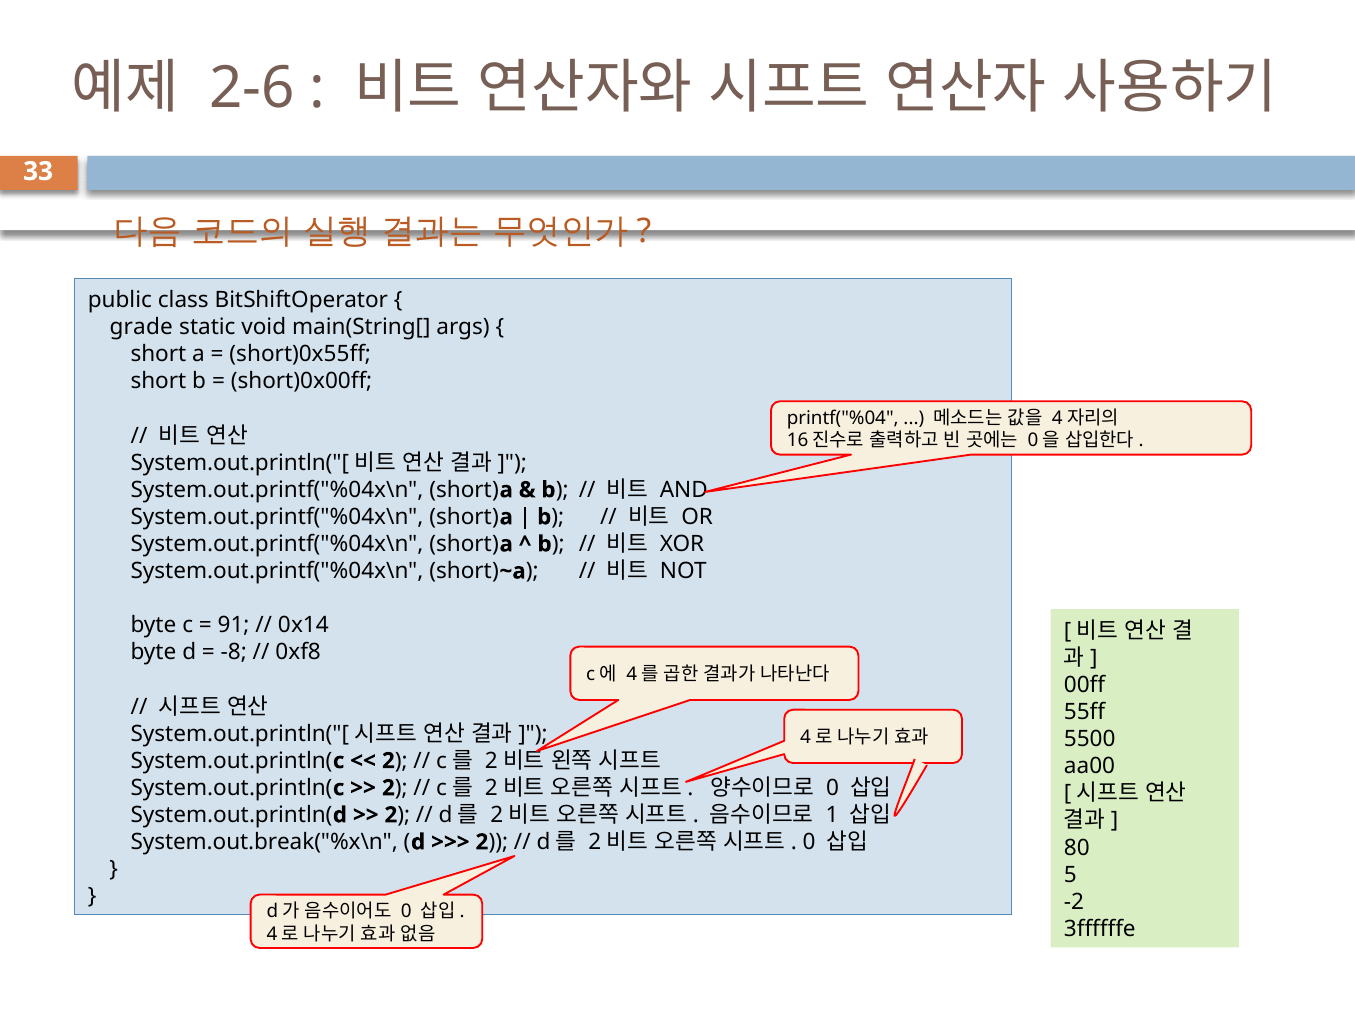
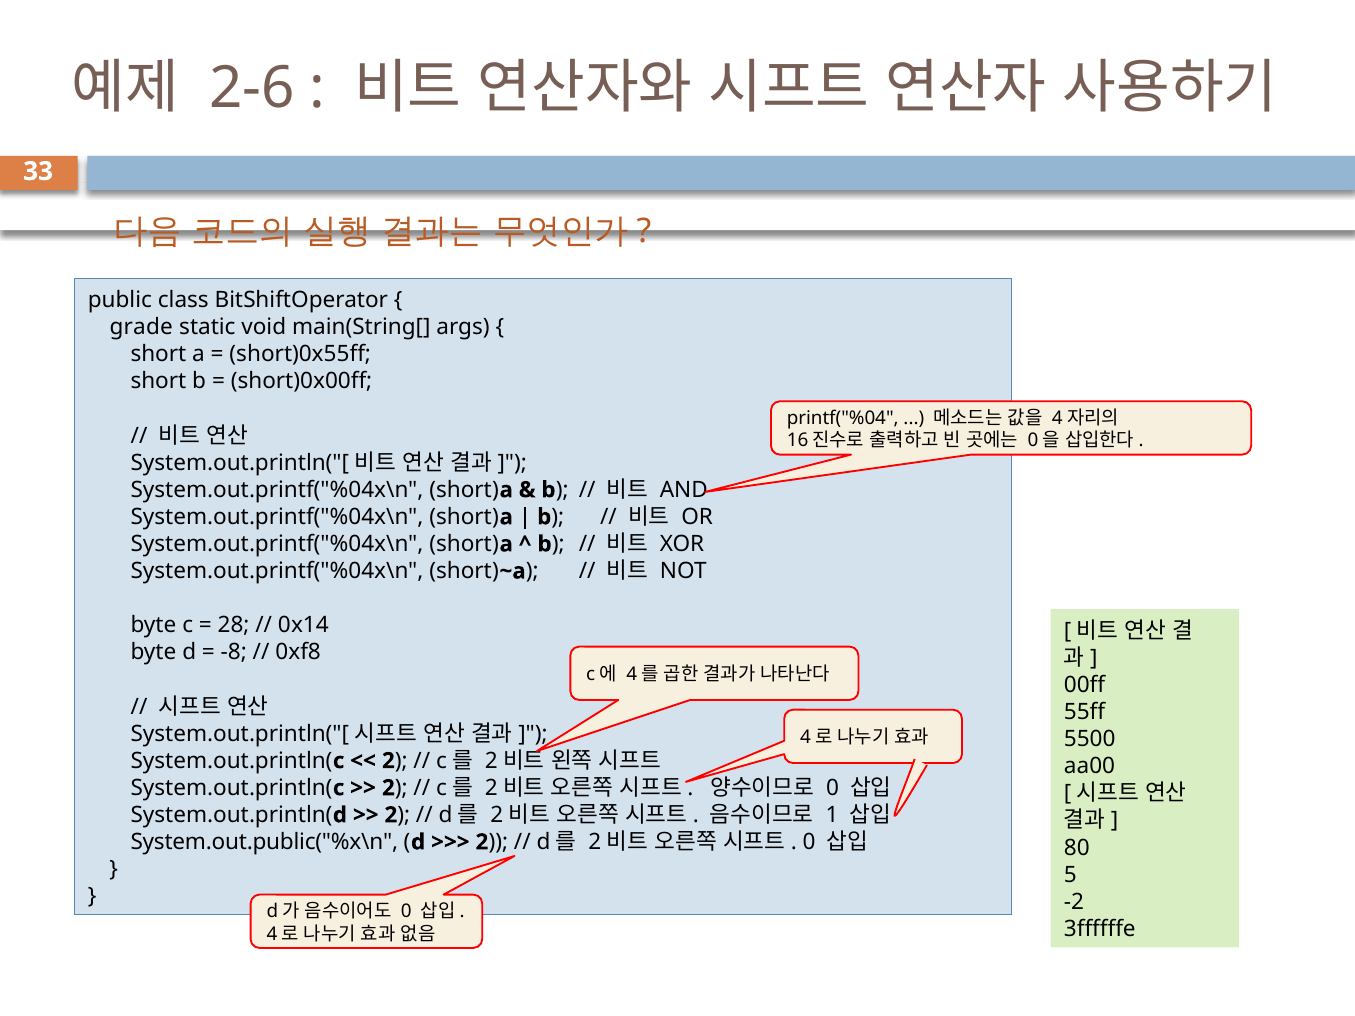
91: 91 -> 28
System.out.break("%x\n: System.out.break("%x\n -> System.out.public("%x\n
